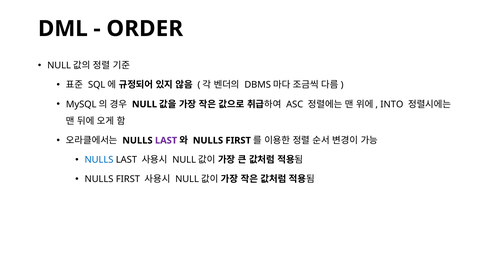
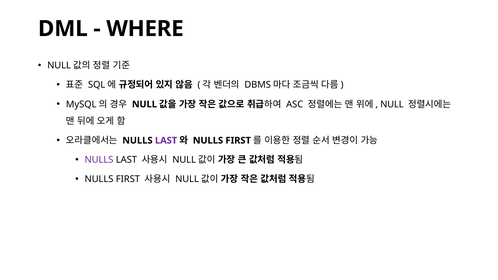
ORDER: ORDER -> WHERE
INTO at (392, 104): INTO -> NULL
NULLS at (99, 160) colour: blue -> purple
